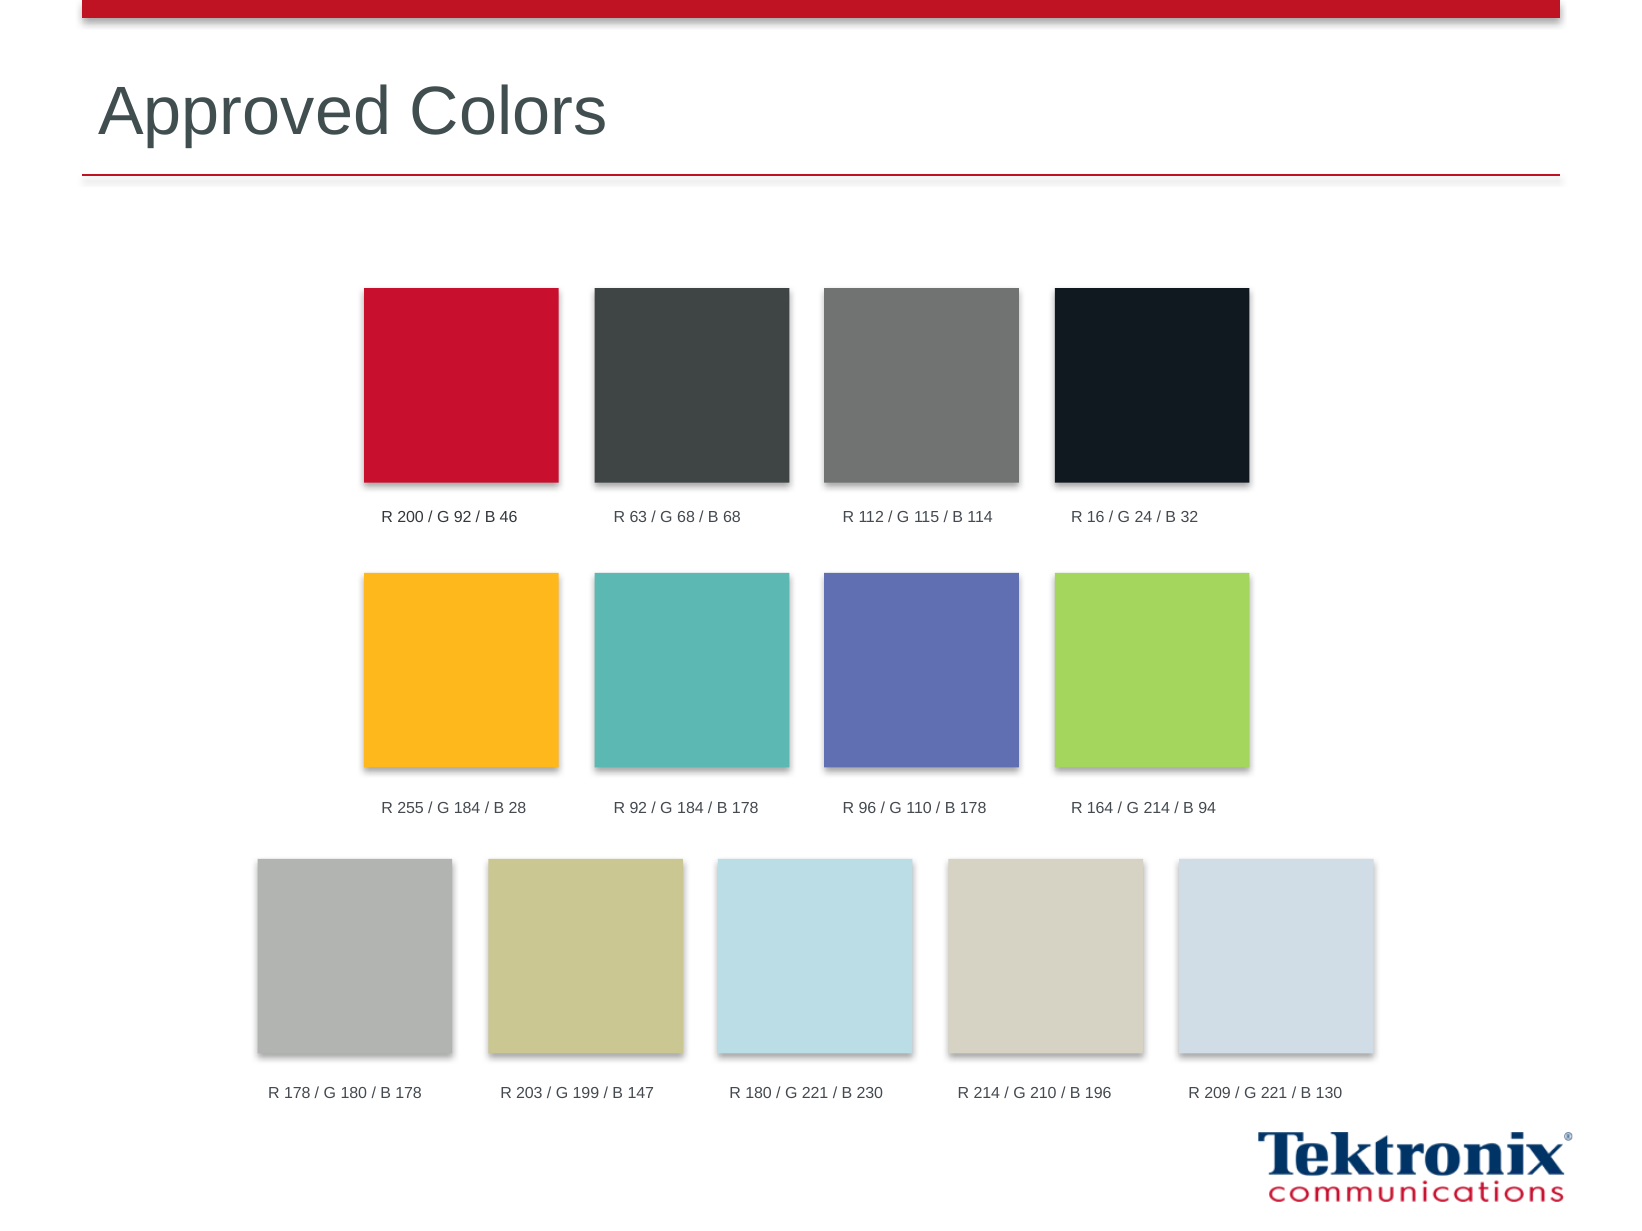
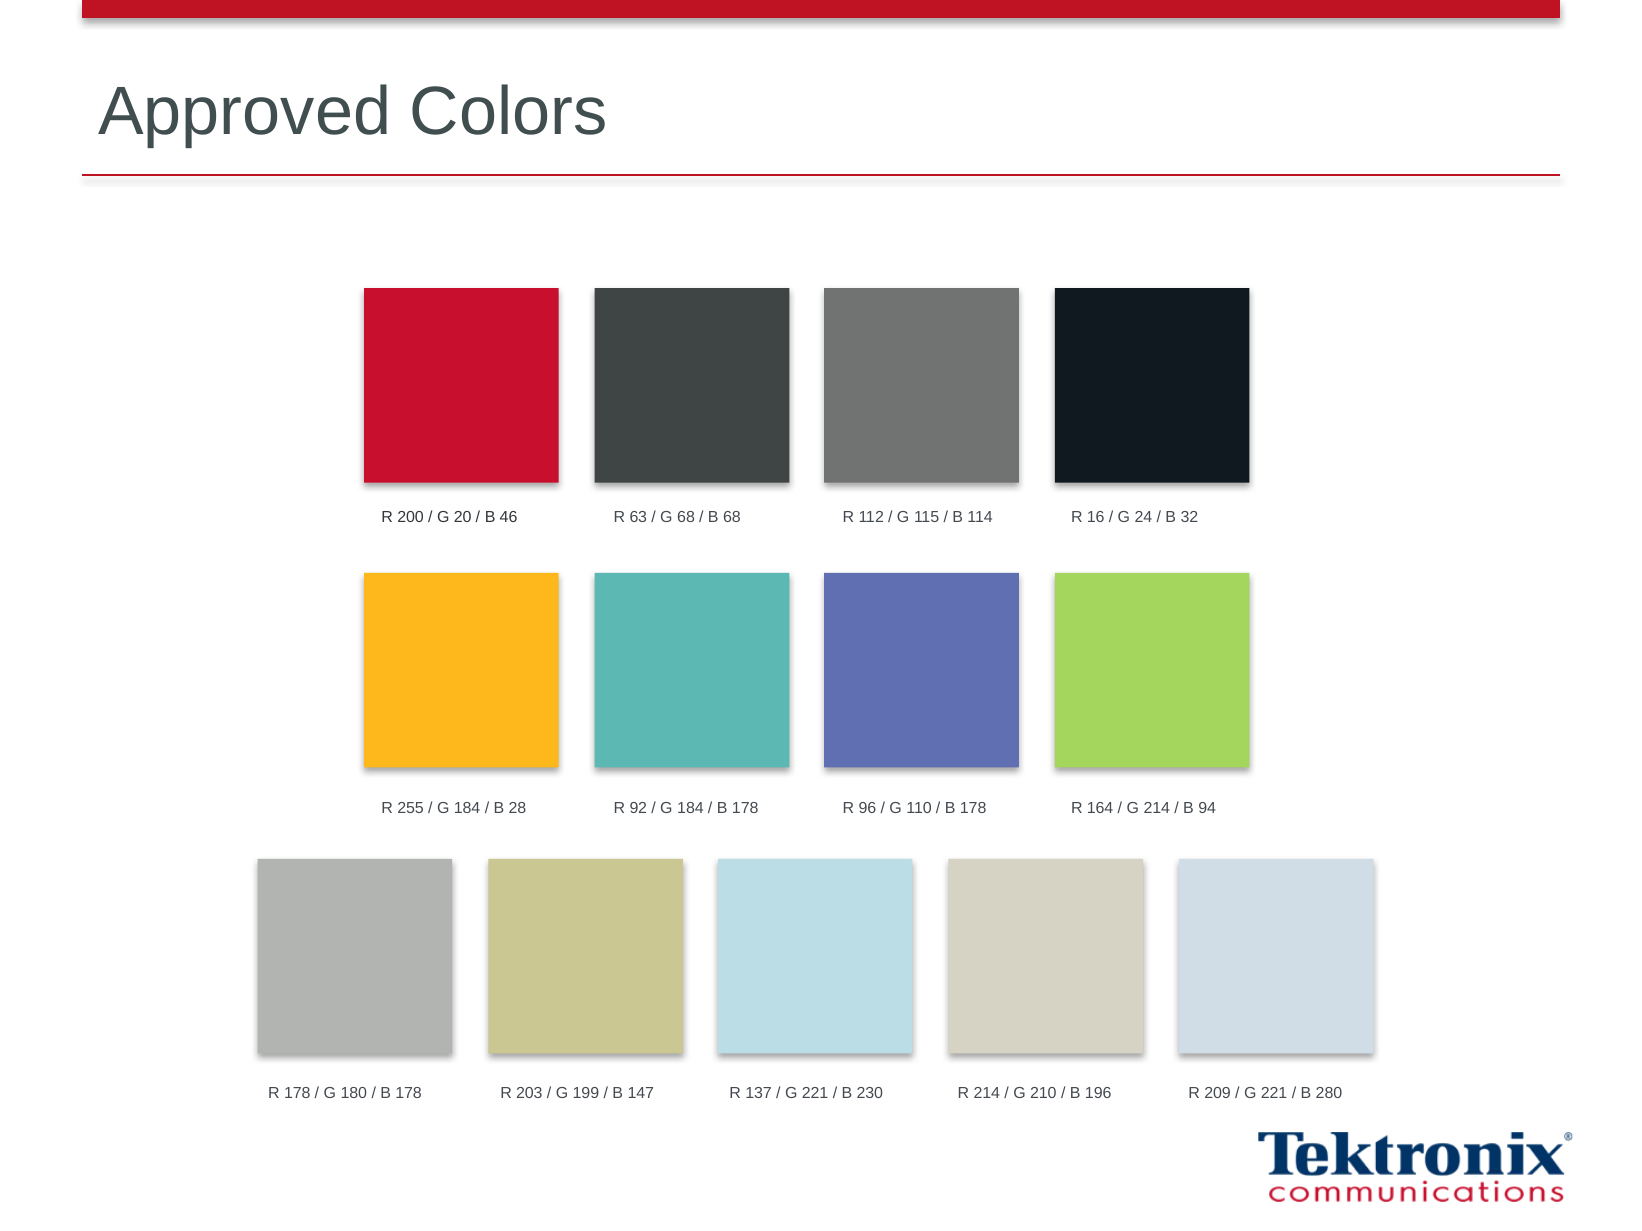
G 92: 92 -> 20
R 180: 180 -> 137
130: 130 -> 280
